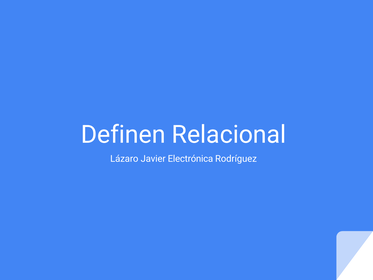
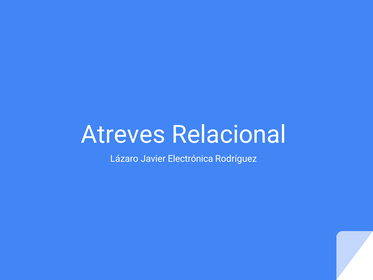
Definen: Definen -> Atreves
